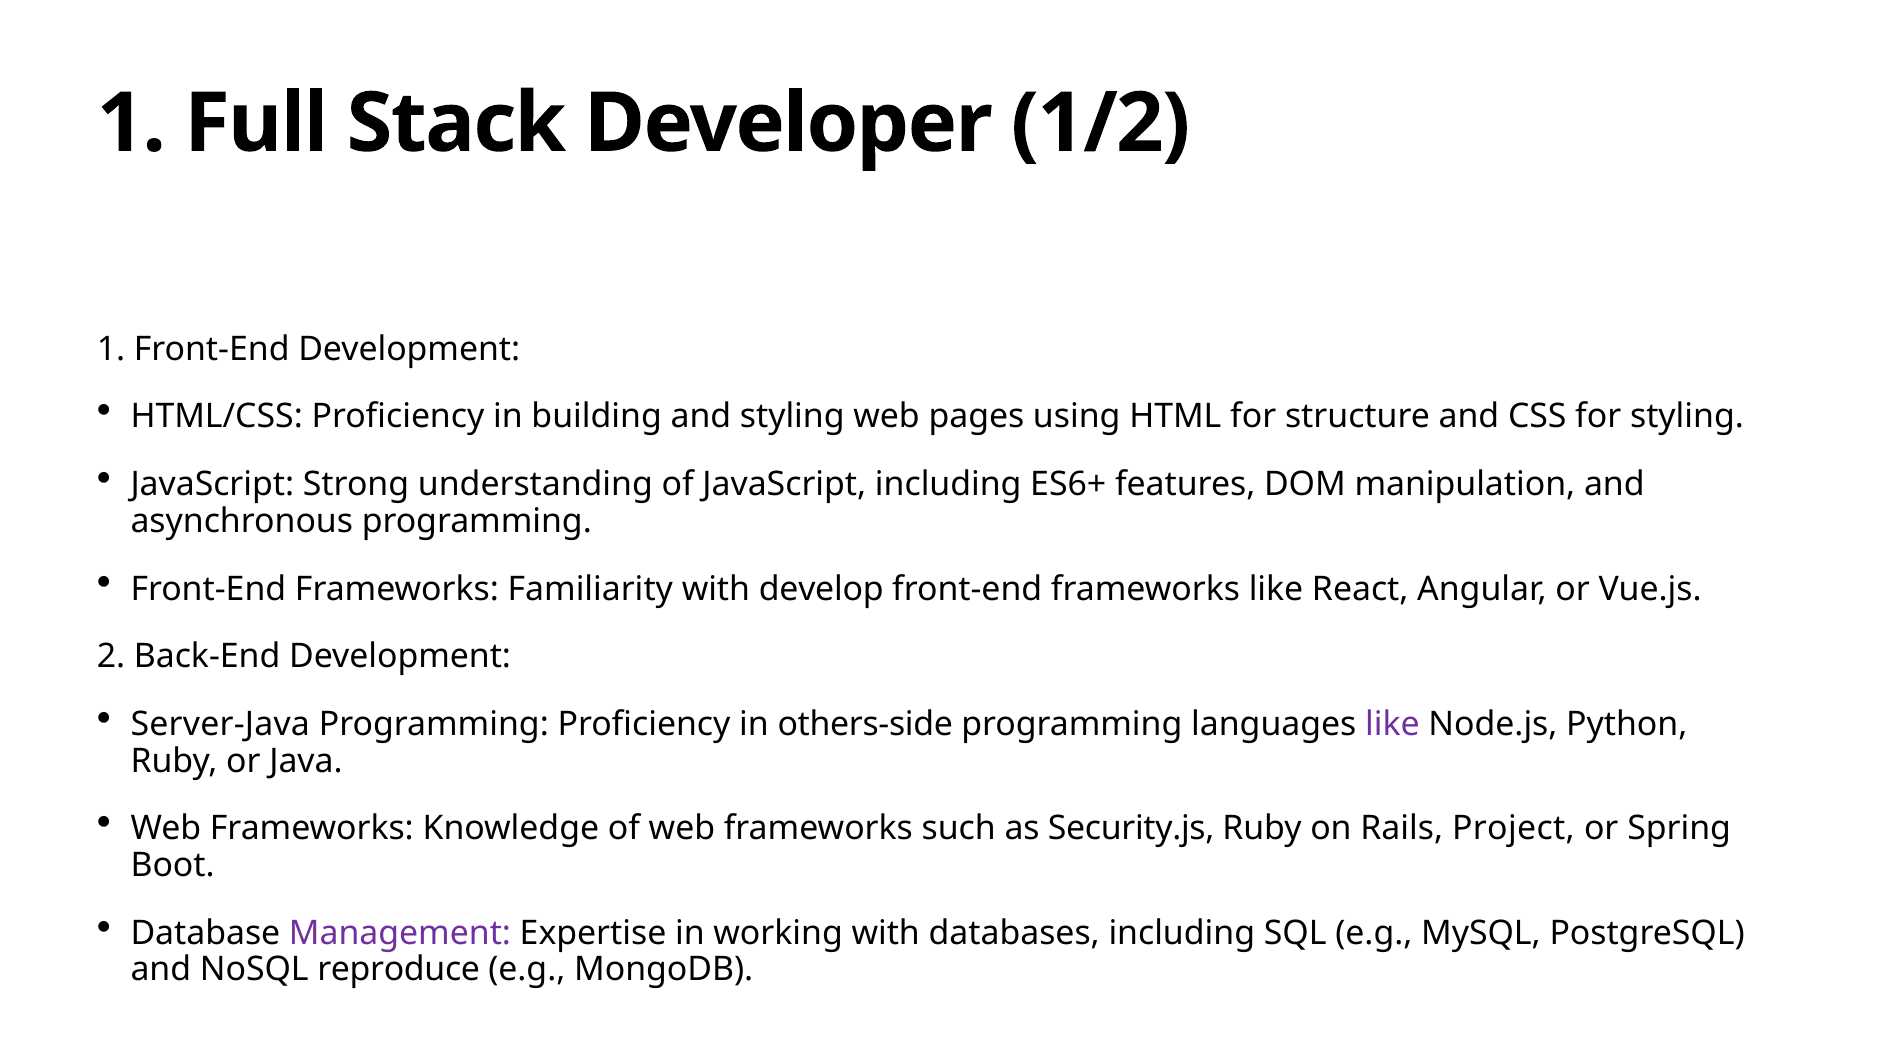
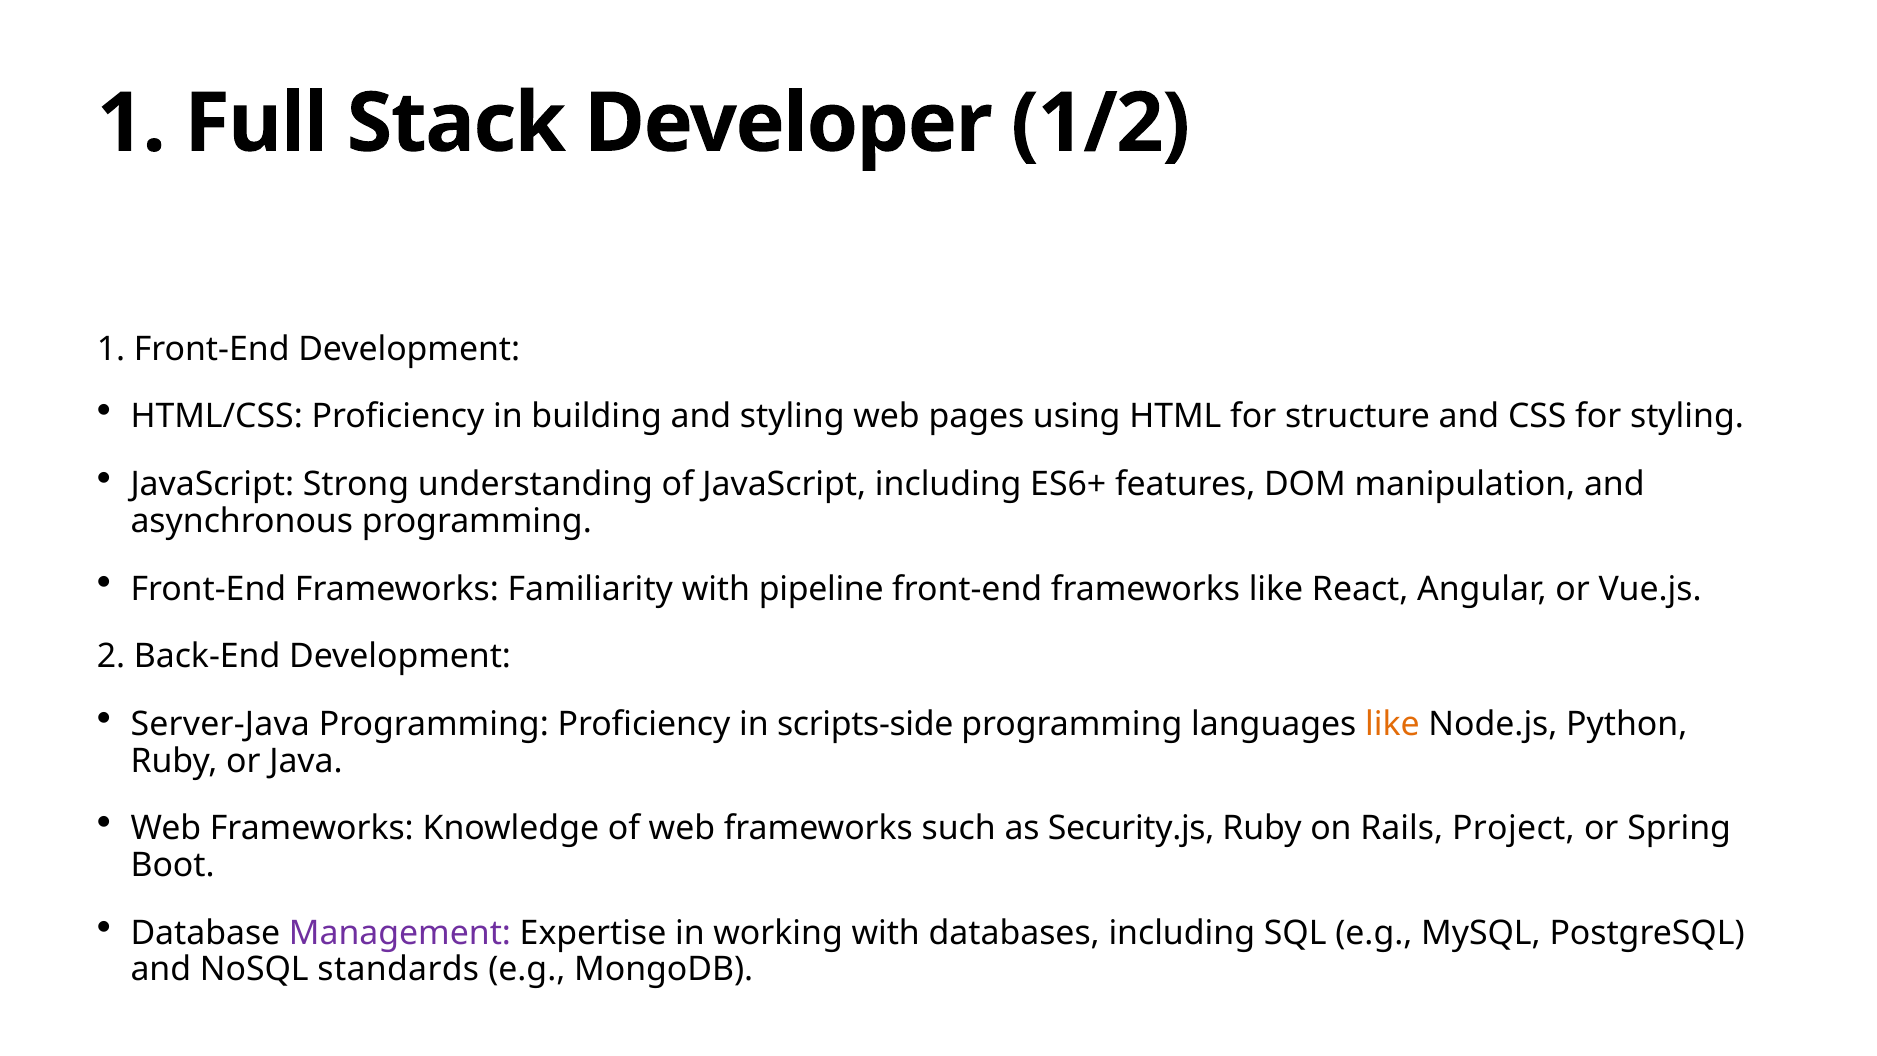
develop: develop -> pipeline
others-side: others-side -> scripts-side
like at (1392, 724) colour: purple -> orange
reproduce: reproduce -> standards
